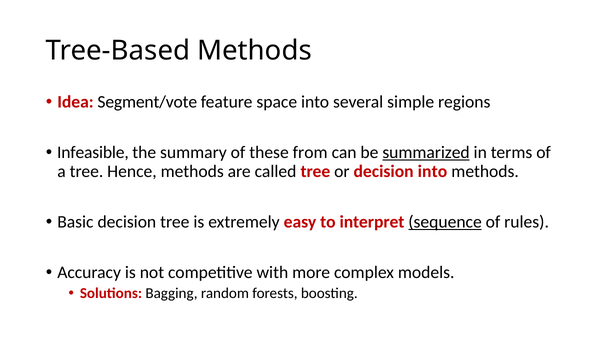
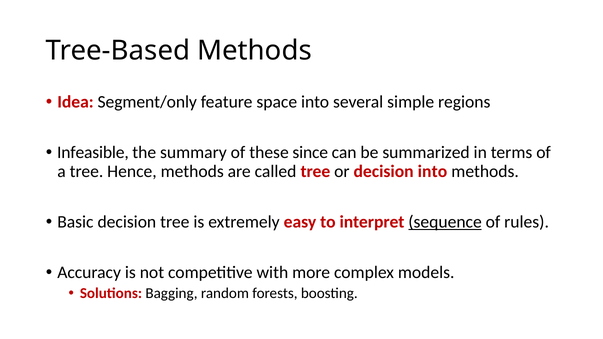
Segment/vote: Segment/vote -> Segment/only
from: from -> since
summarized underline: present -> none
